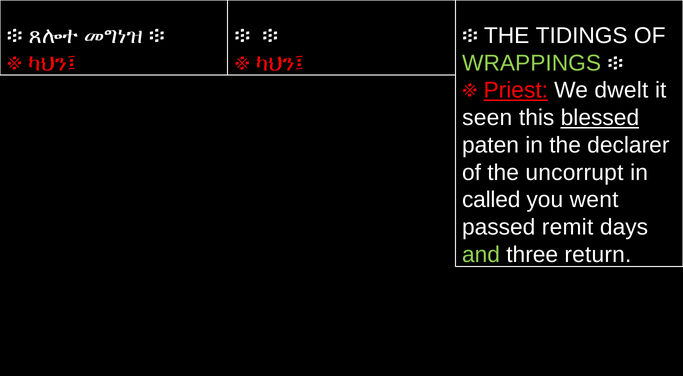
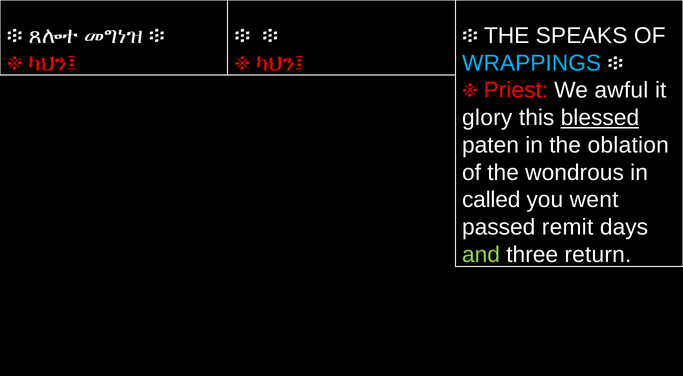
TIDINGS: TIDINGS -> SPEAKS
WRAPPINGS colour: light green -> light blue
Priest underline: present -> none
dwelt: dwelt -> awful
seen: seen -> glory
declarer: declarer -> oblation
uncorrupt: uncorrupt -> wondrous
